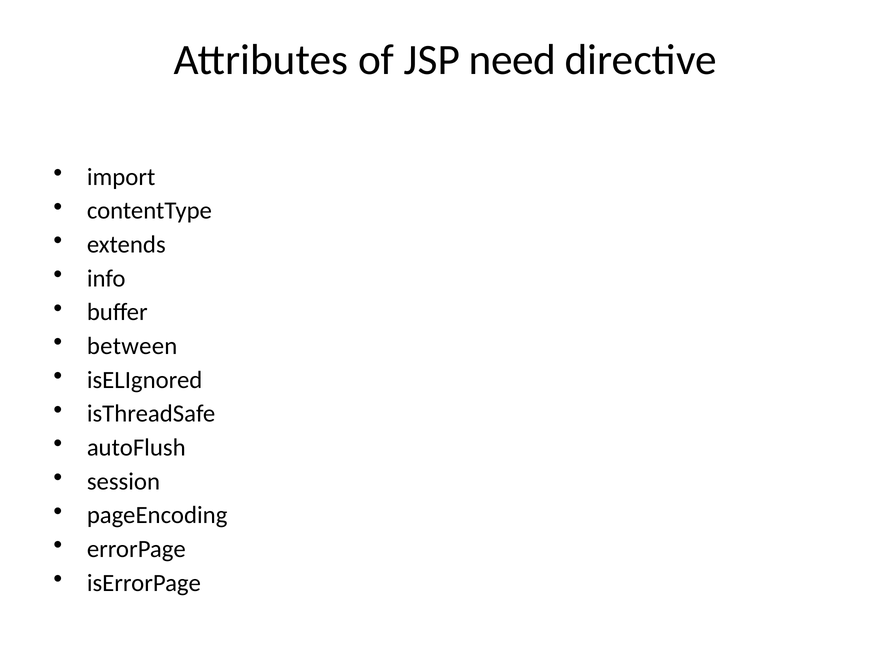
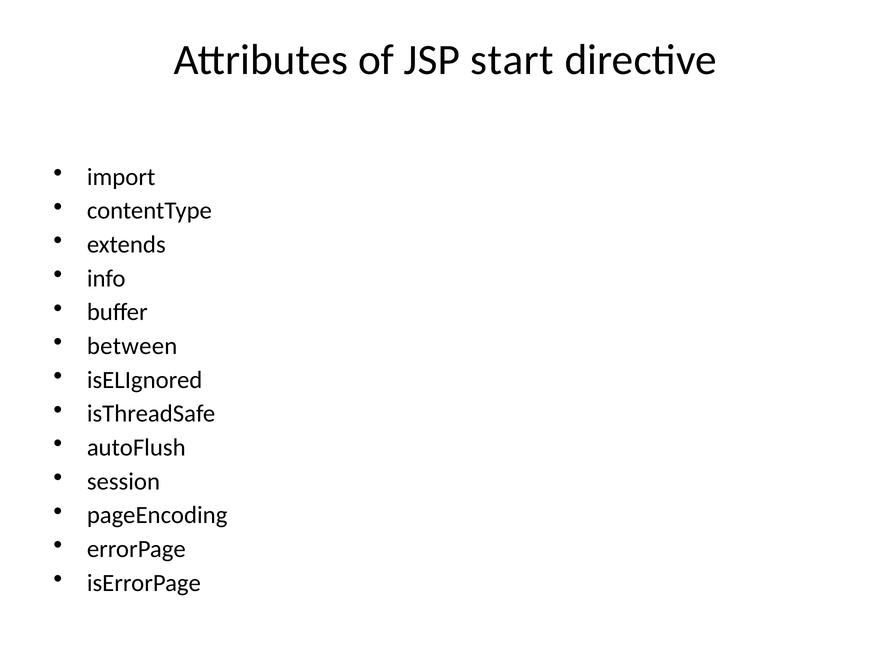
need: need -> start
